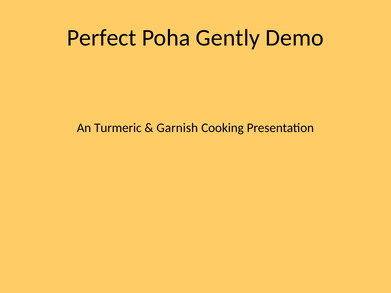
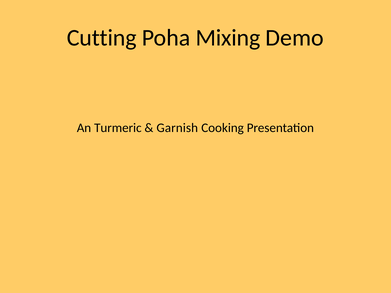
Perfect: Perfect -> Cutting
Gently: Gently -> Mixing
